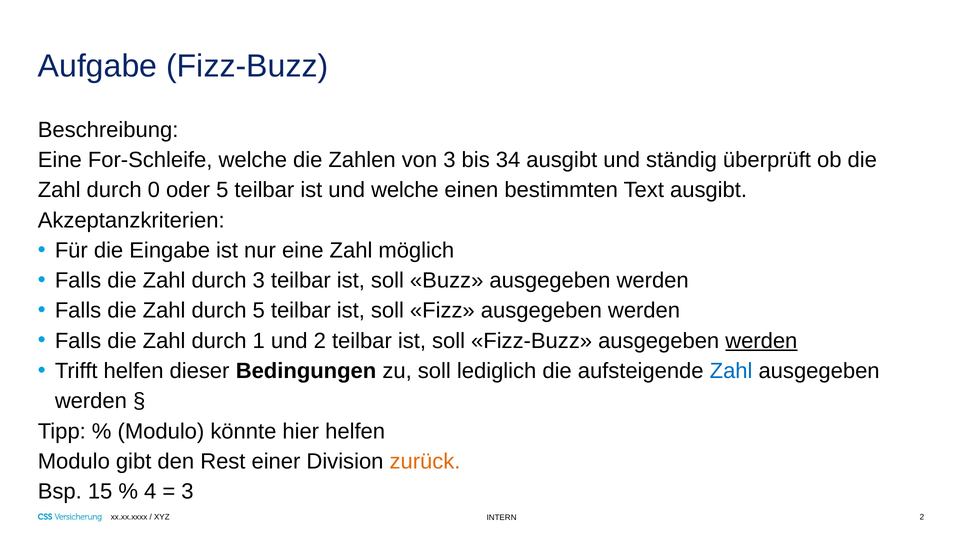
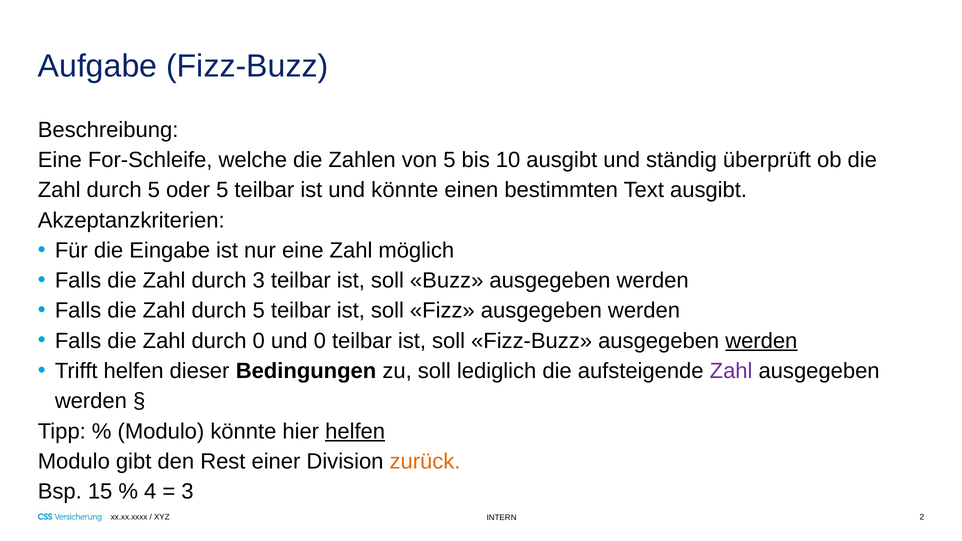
von 3: 3 -> 5
34: 34 -> 10
0 at (154, 190): 0 -> 5
und welche: welche -> könnte
durch 1: 1 -> 0
und 2: 2 -> 0
Zahl at (731, 371) colour: blue -> purple
helfen at (355, 431) underline: none -> present
